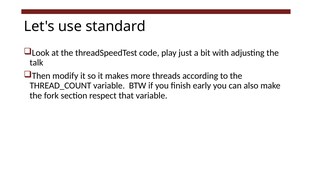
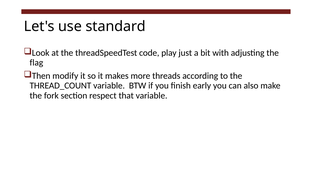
talk: talk -> flag
